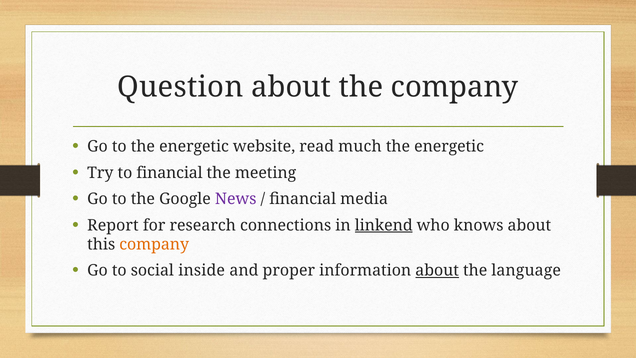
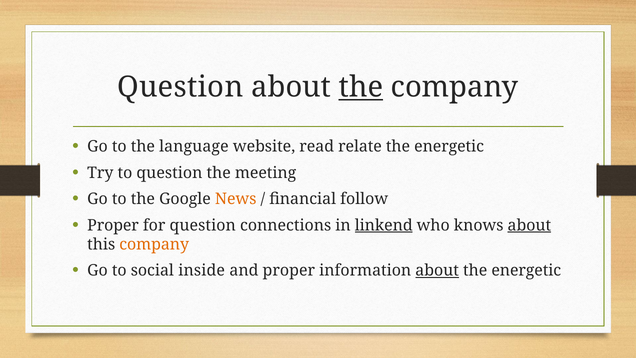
the at (361, 87) underline: none -> present
to the energetic: energetic -> language
much: much -> relate
to financial: financial -> question
News colour: purple -> orange
media: media -> follow
Report at (113, 225): Report -> Proper
for research: research -> question
about at (529, 225) underline: none -> present
language at (526, 270): language -> energetic
